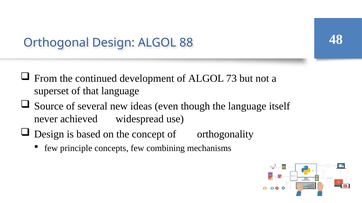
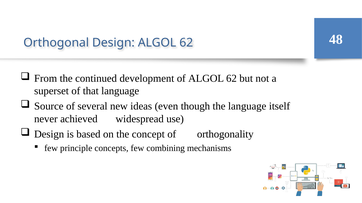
Design ALGOL 88: 88 -> 62
of ALGOL 73: 73 -> 62
